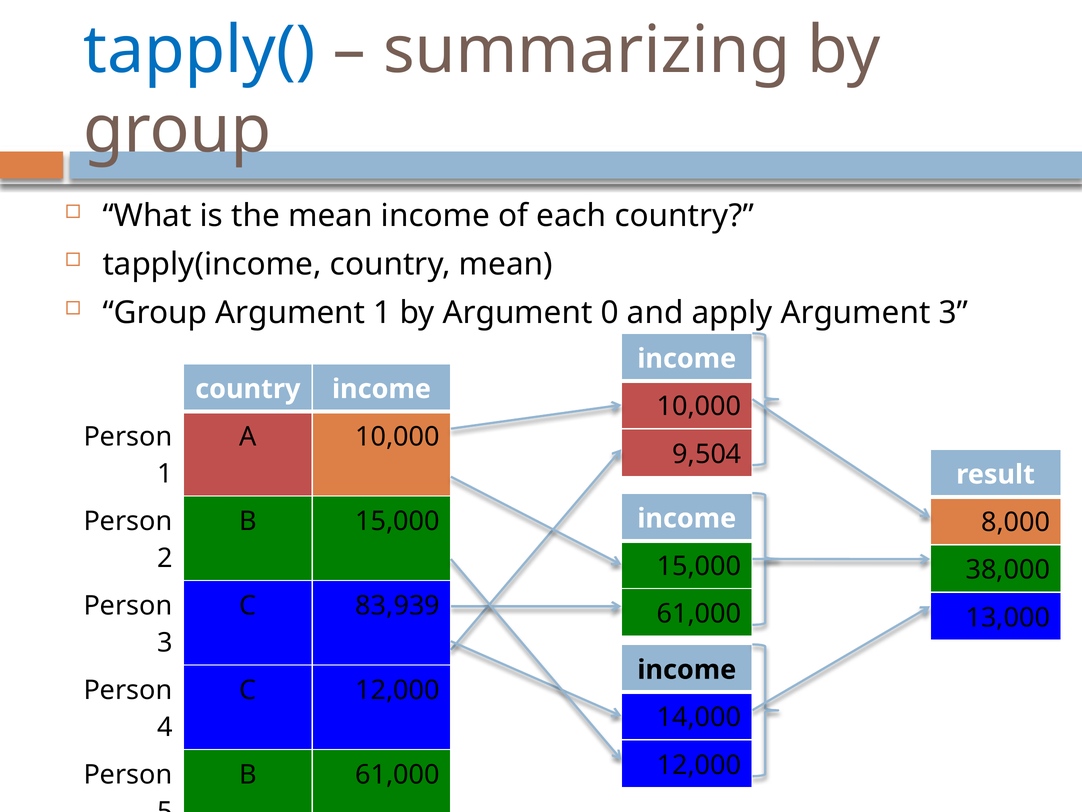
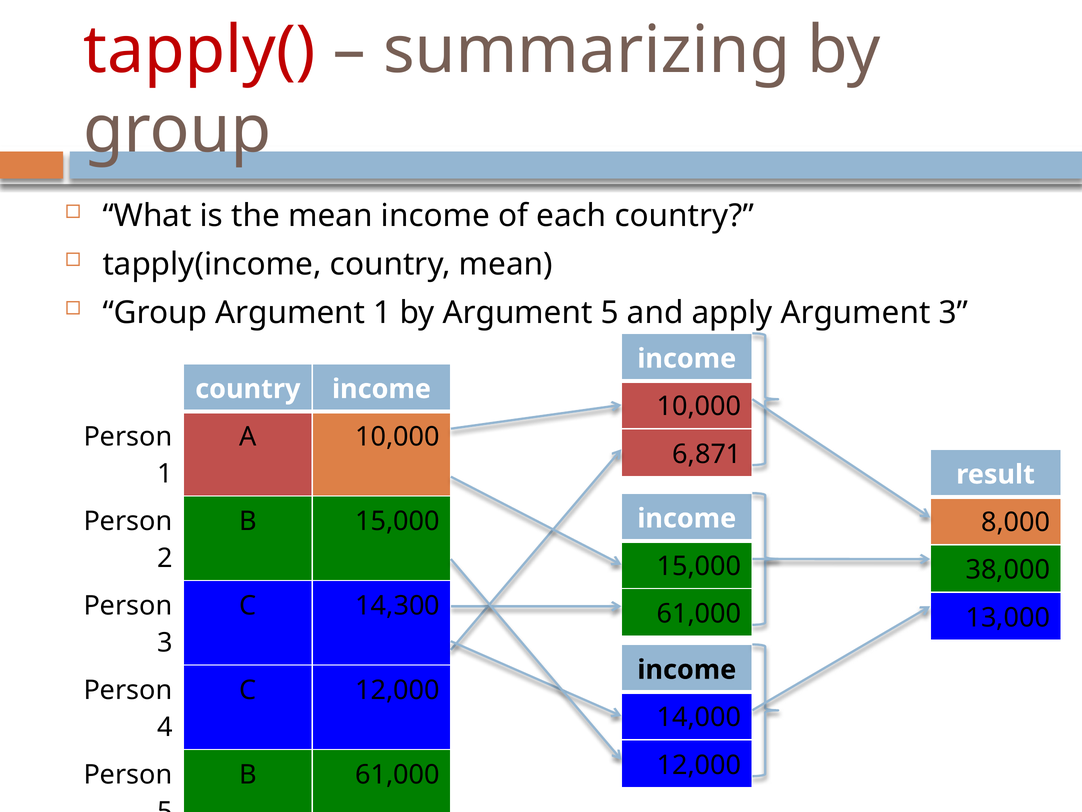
tapply( colour: blue -> red
Argument 0: 0 -> 5
9,504: 9,504 -> 6,871
83,939: 83,939 -> 14,300
